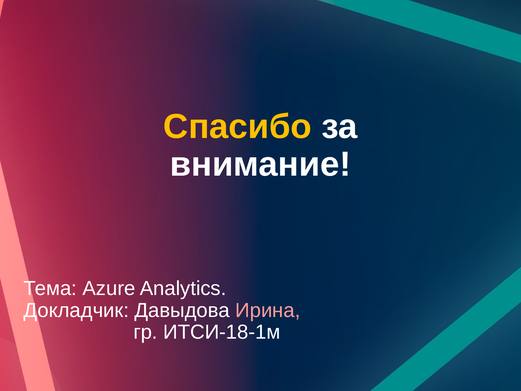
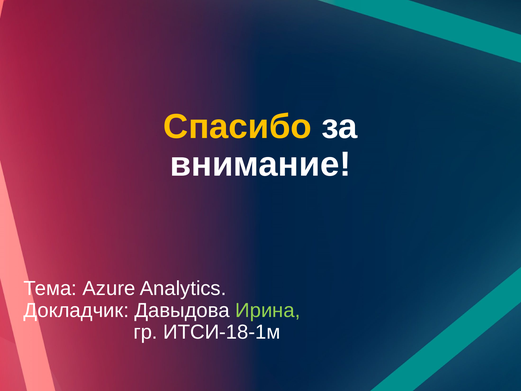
Ирина colour: pink -> light green
